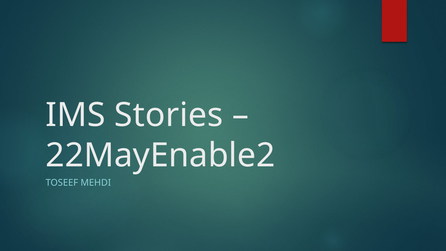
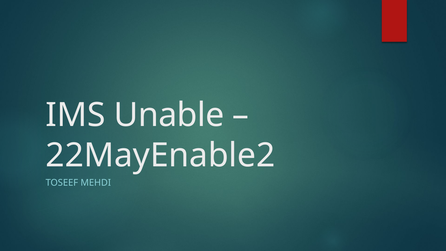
Stories: Stories -> Unable
